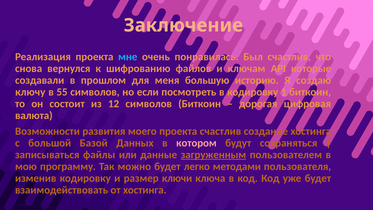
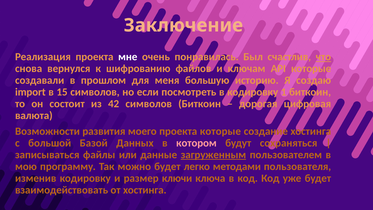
мне colour: light blue -> white
что underline: none -> present
ключу: ключу -> import
55: 55 -> 15
12: 12 -> 42
проекта счастлив: счастлив -> которые
